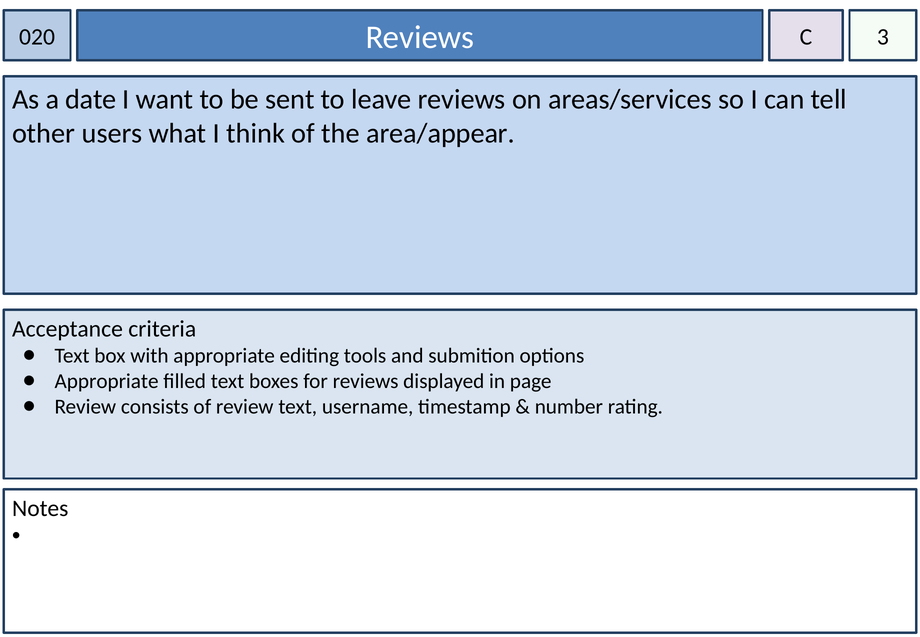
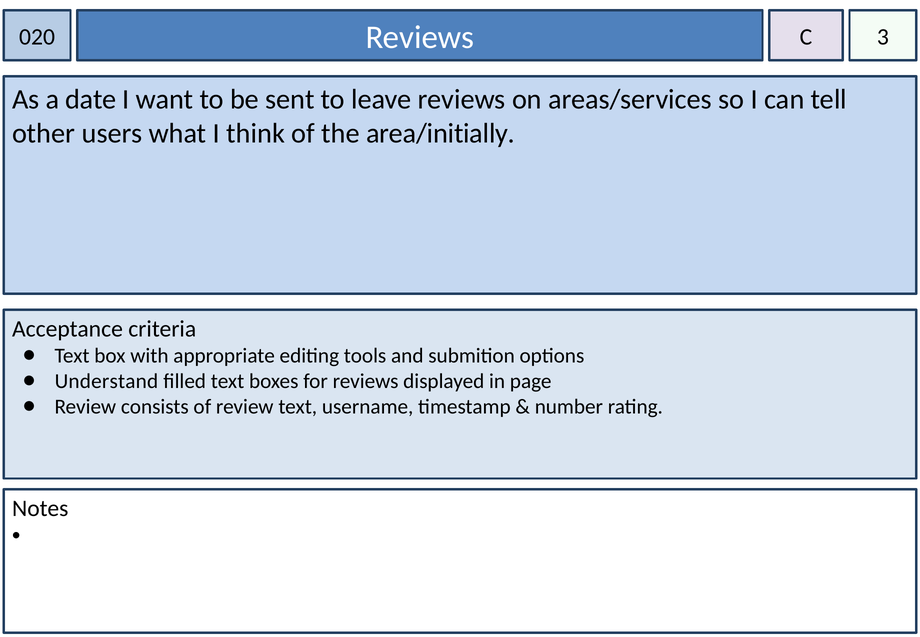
area/appear: area/appear -> area/initially
Appropriate at (107, 381): Appropriate -> Understand
